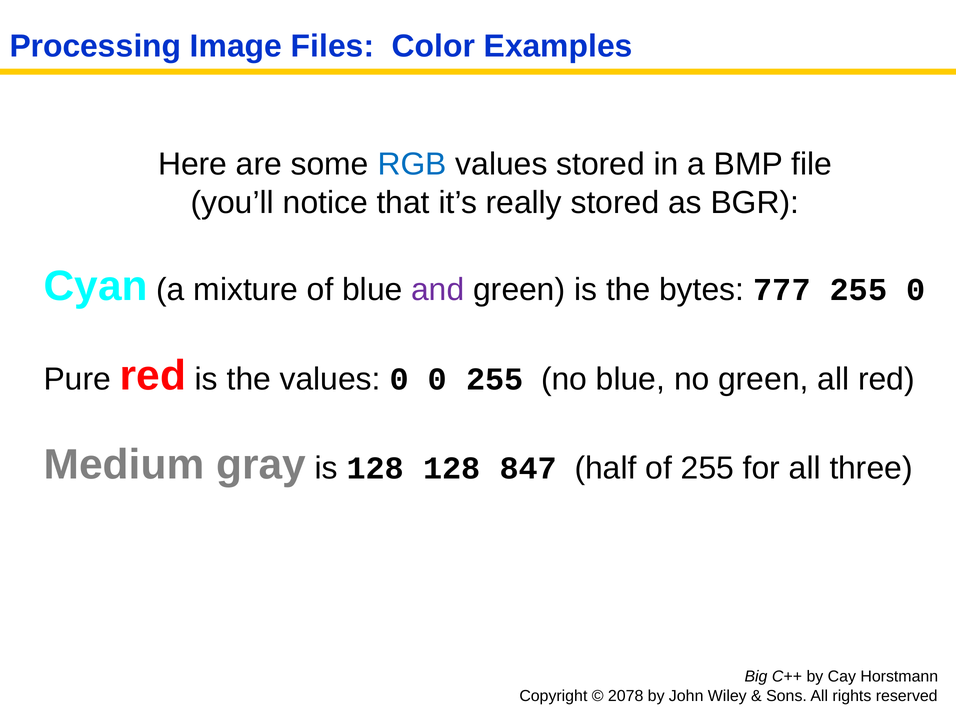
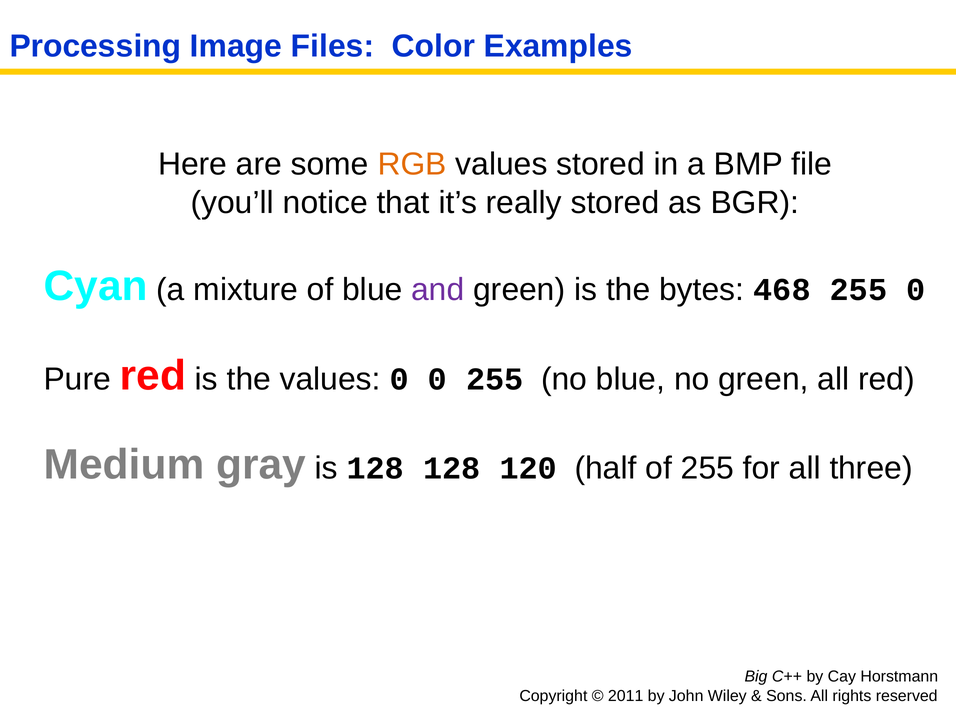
RGB colour: blue -> orange
777: 777 -> 468
847: 847 -> 120
2078: 2078 -> 2011
